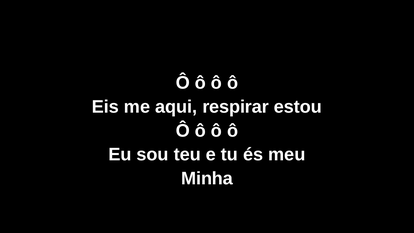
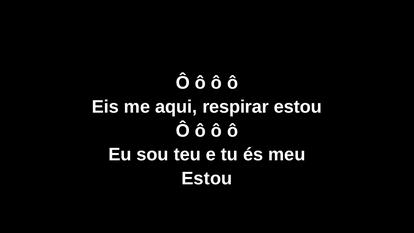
Minha at (207, 178): Minha -> Estou
